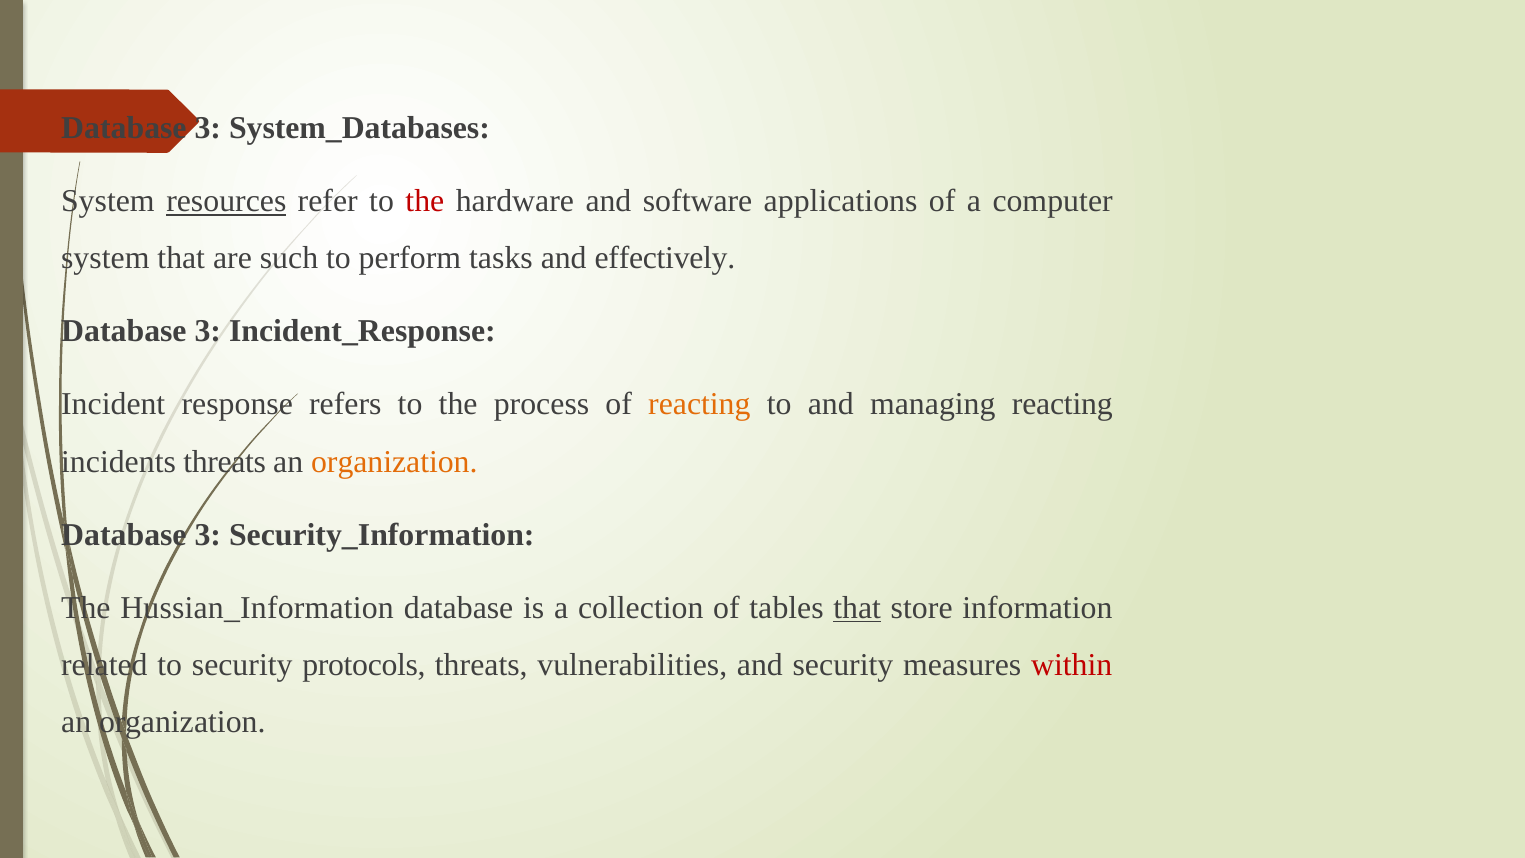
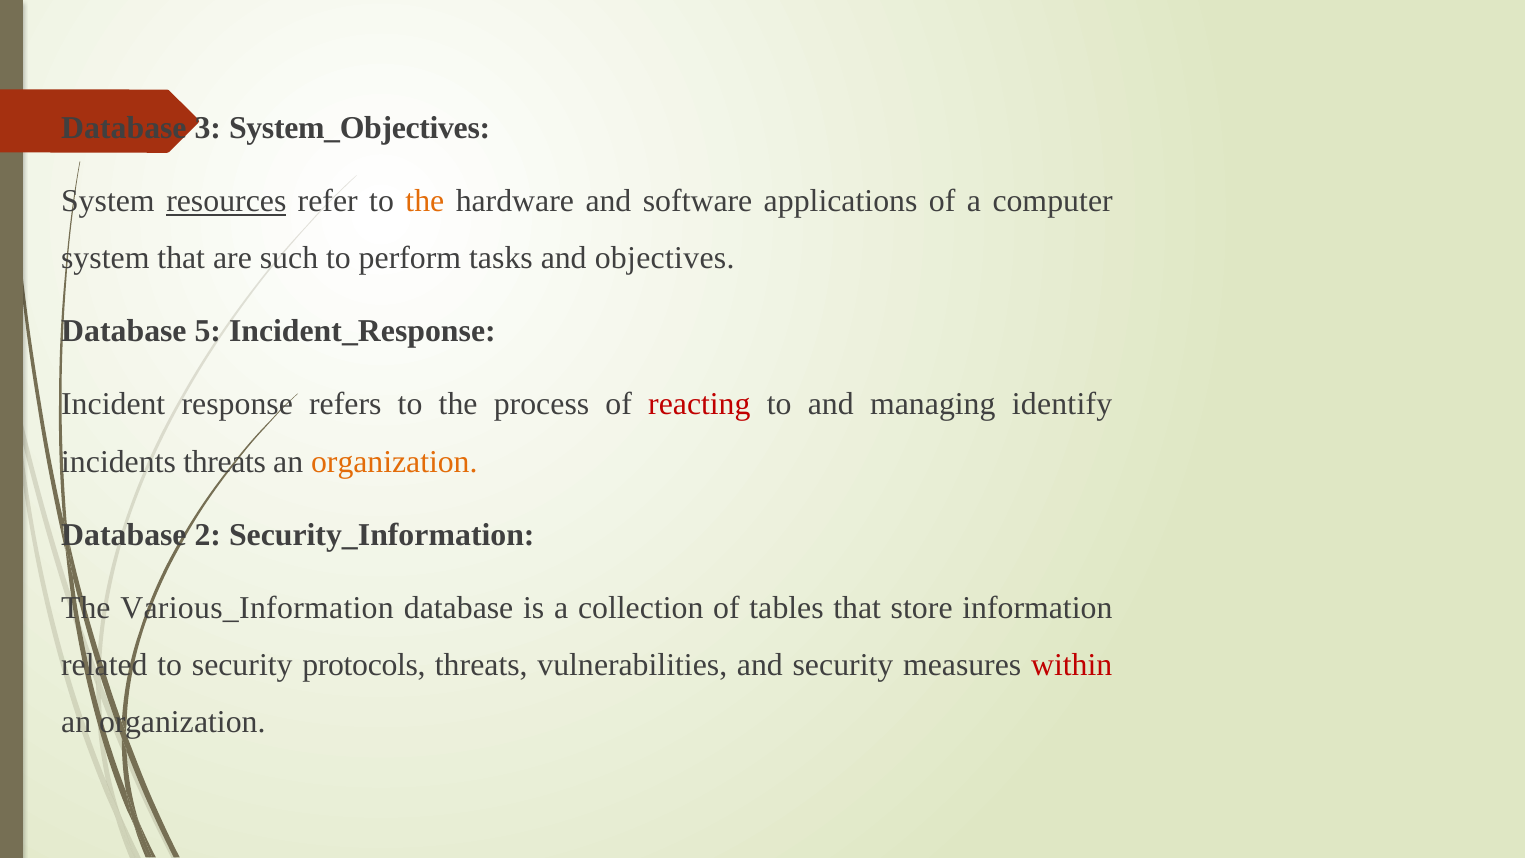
System_Databases: System_Databases -> System_Objectives
the at (425, 201) colour: red -> orange
effectively: effectively -> objectives
3 at (208, 331): 3 -> 5
reacting at (699, 404) colour: orange -> red
managing reacting: reacting -> identify
3 at (208, 535): 3 -> 2
Hussian_Information: Hussian_Information -> Various_Information
that at (857, 608) underline: present -> none
